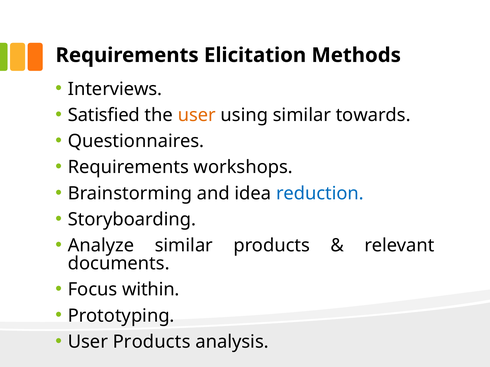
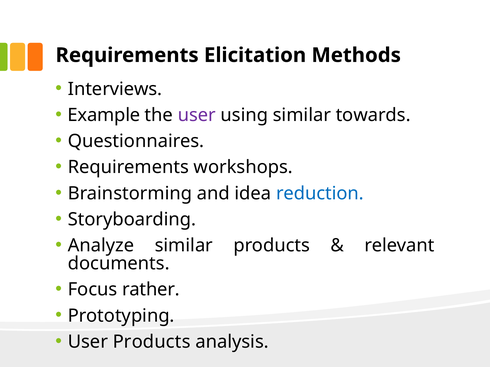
Satisfied: Satisfied -> Example
user at (197, 115) colour: orange -> purple
within: within -> rather
